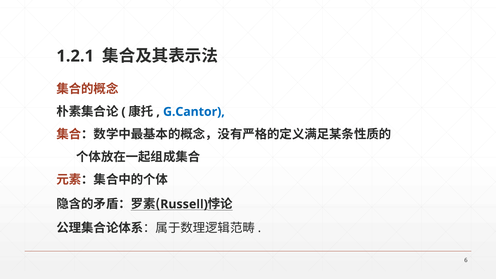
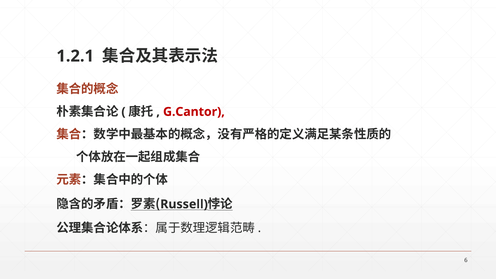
G.Cantor colour: blue -> red
